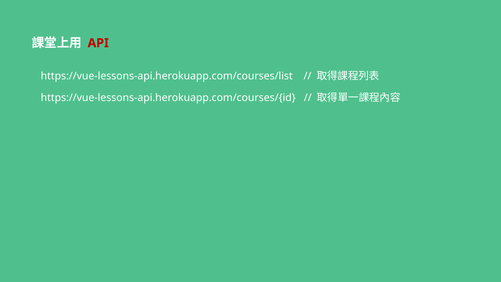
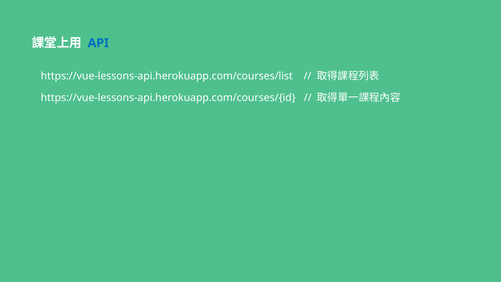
API colour: red -> blue
